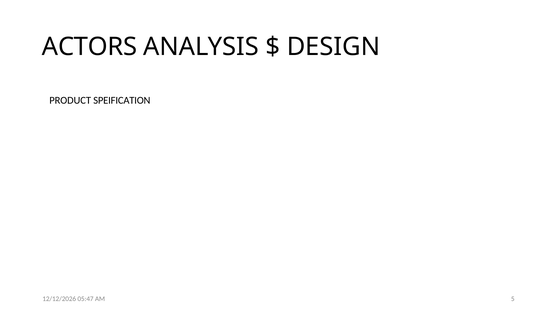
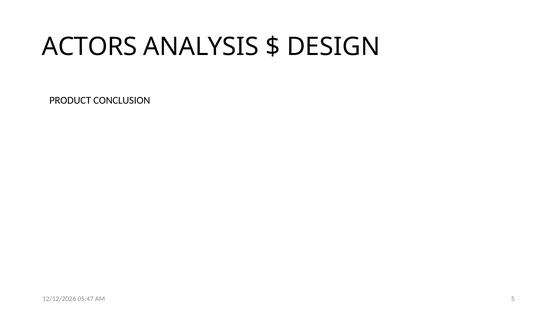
SPEIFICATION: SPEIFICATION -> CONCLUSION
